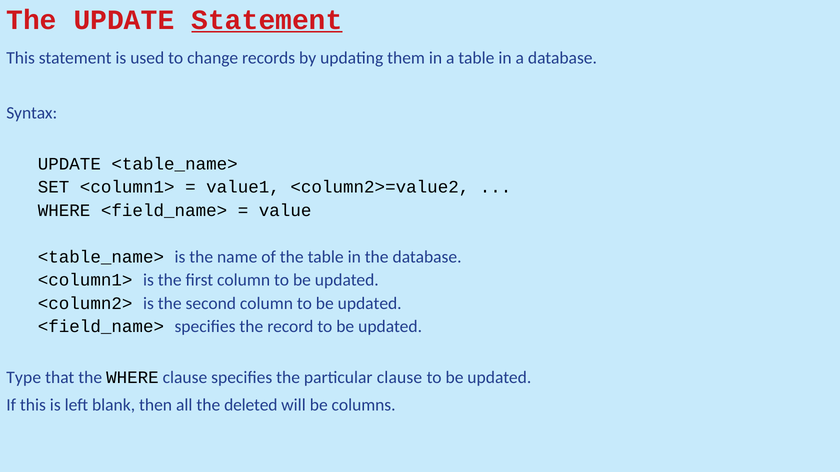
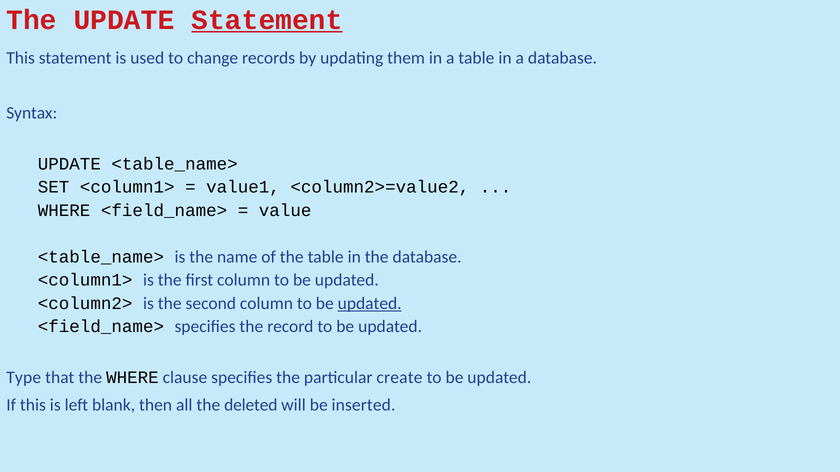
updated at (370, 304) underline: none -> present
particular clause: clause -> create
columns: columns -> inserted
